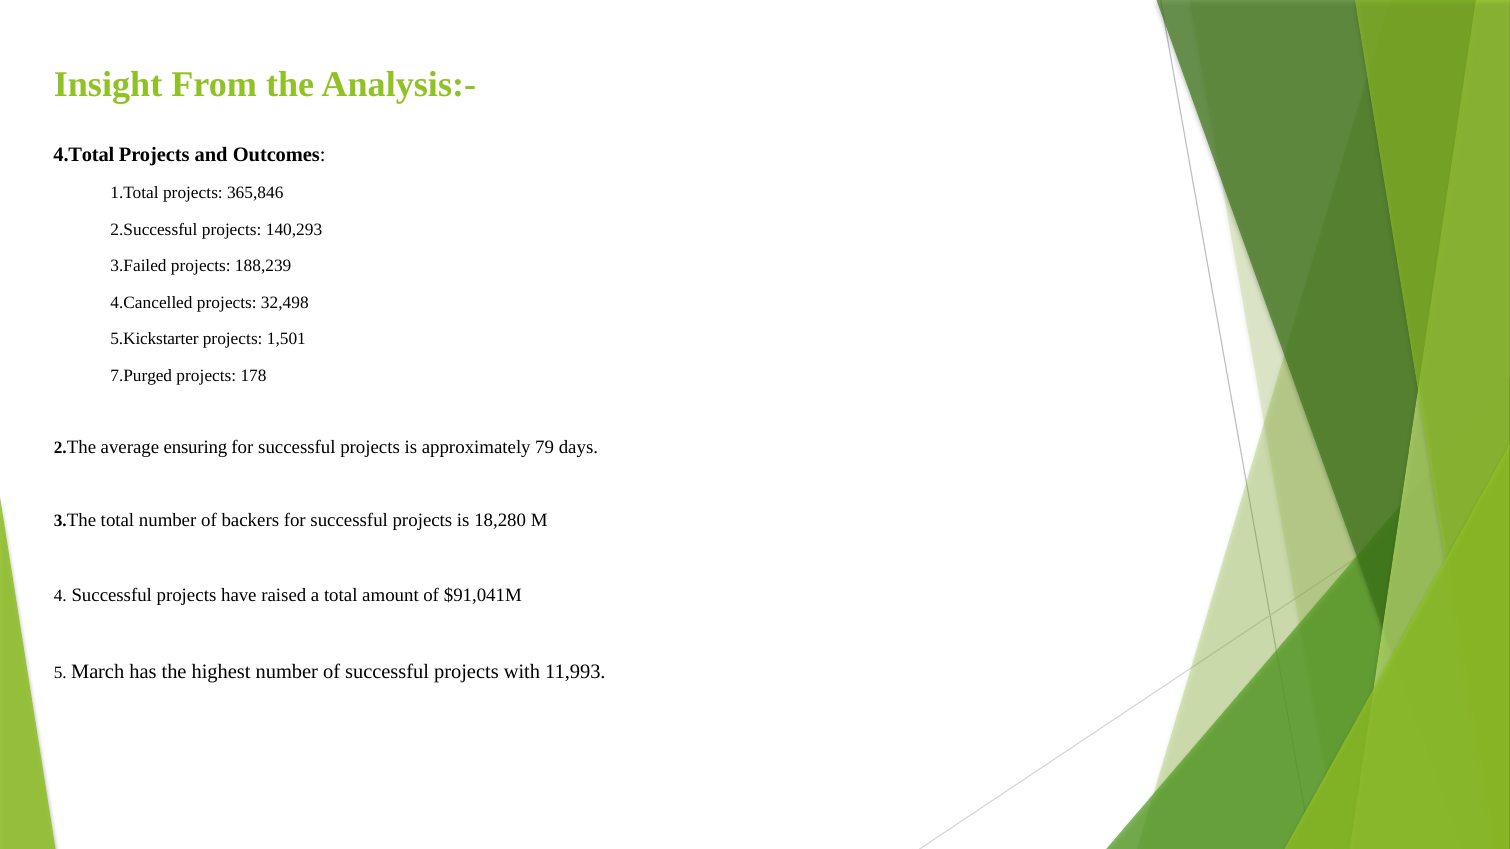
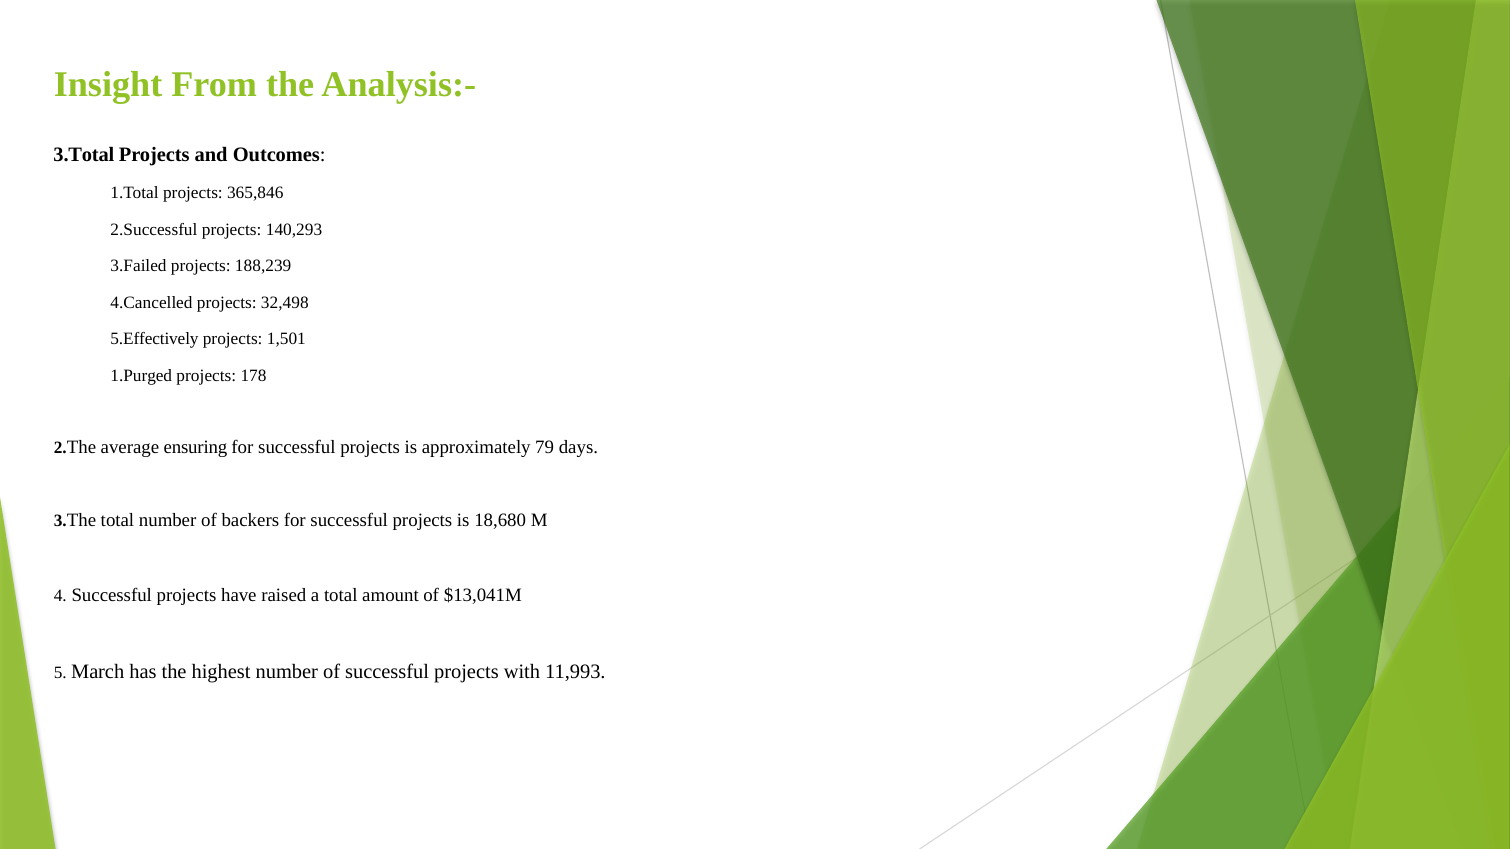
4.Total: 4.Total -> 3.Total
5.Kickstarter: 5.Kickstarter -> 5.Effectively
7.Purged: 7.Purged -> 1.Purged
18,280: 18,280 -> 18,680
$91,041M: $91,041M -> $13,041M
